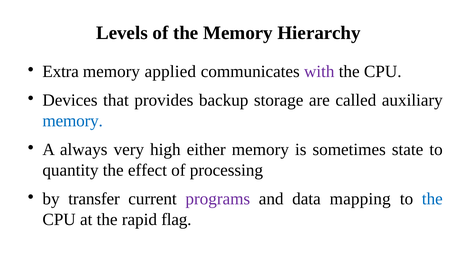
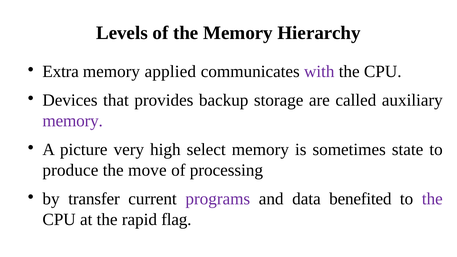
memory at (73, 121) colour: blue -> purple
always: always -> picture
either: either -> select
quantity: quantity -> produce
effect: effect -> move
mapping: mapping -> benefited
the at (432, 199) colour: blue -> purple
